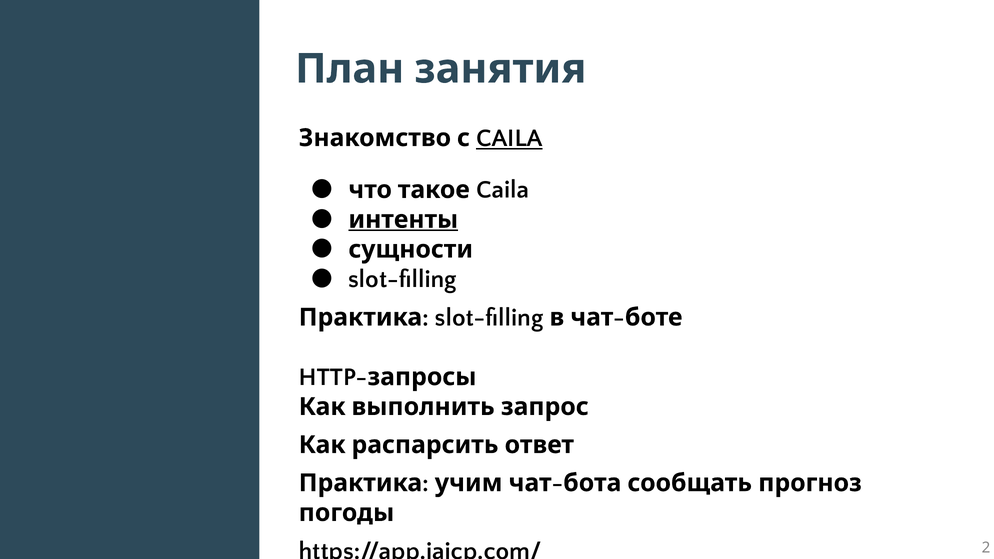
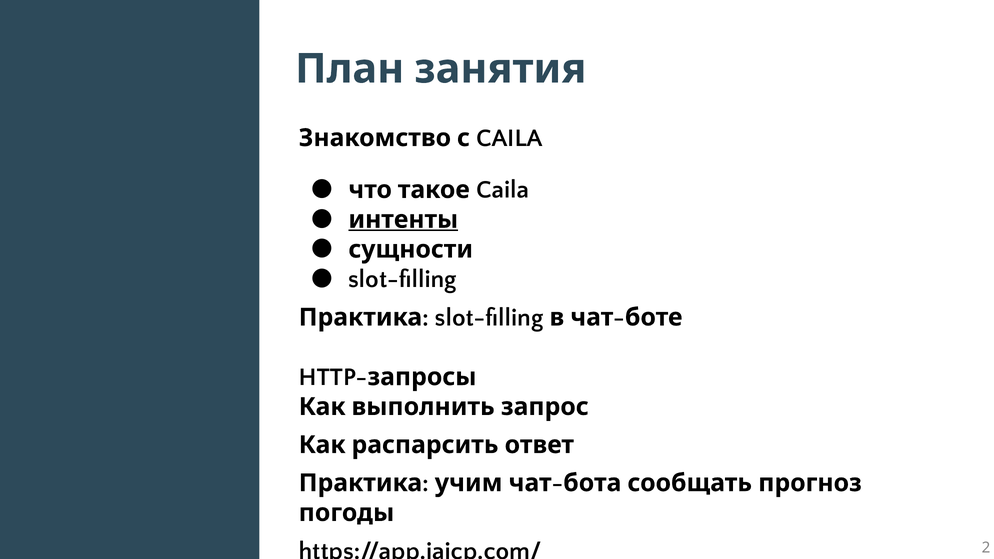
CAILA at (509, 138) underline: present -> none
